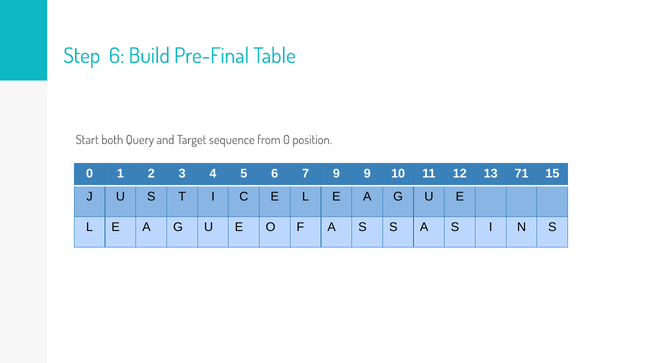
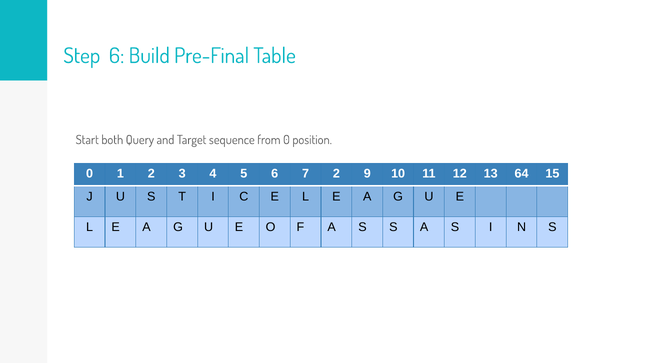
7 9: 9 -> 2
71: 71 -> 64
